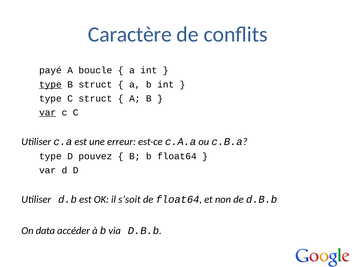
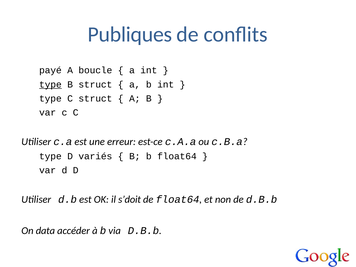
Caractère: Caractère -> Publiques
var at (48, 113) underline: present -> none
pouvez: pouvez -> variés
s’soit: s’soit -> s’doit
